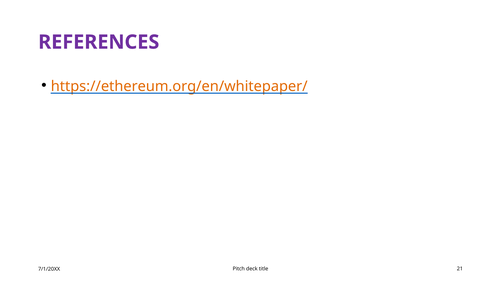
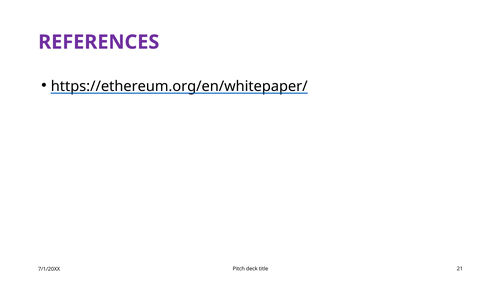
https://ethereum.org/en/whitepaper/ colour: orange -> black
